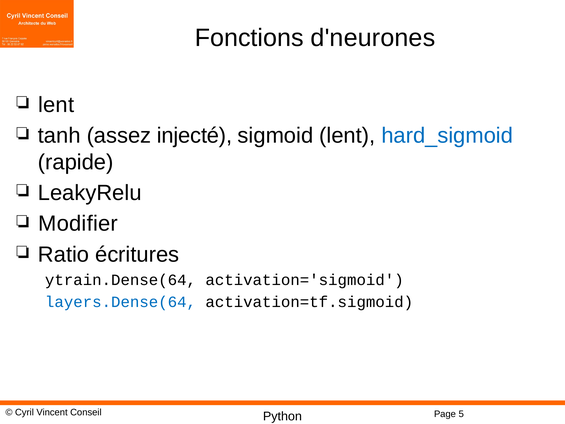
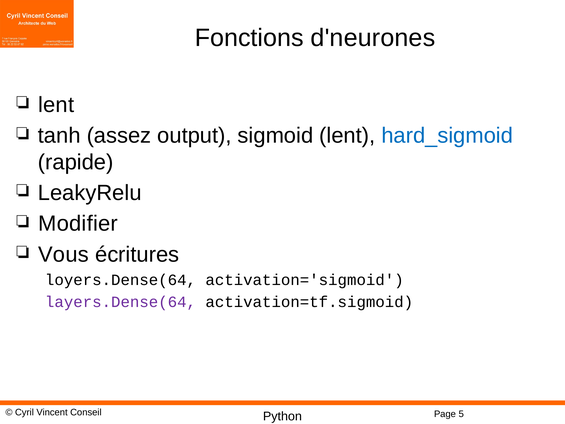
injecté: injecté -> output
Ratio: Ratio -> Vous
ytrain.Dense(64: ytrain.Dense(64 -> loyers.Dense(64
layers.Dense(64 colour: blue -> purple
